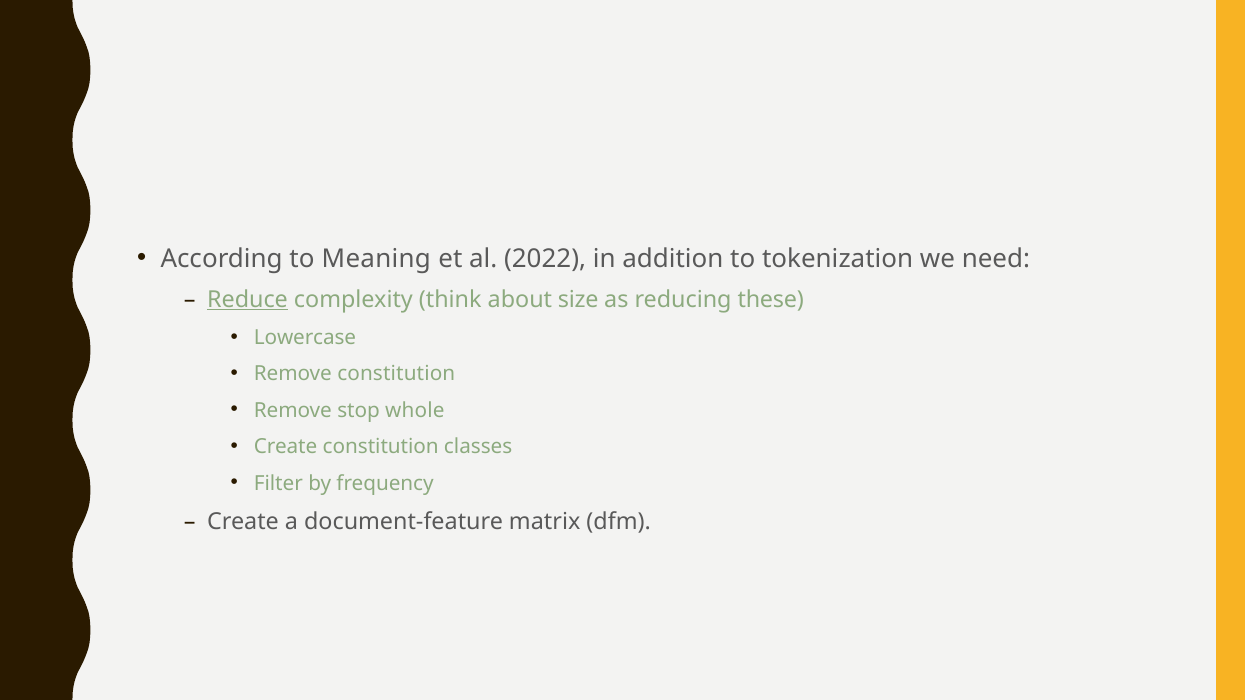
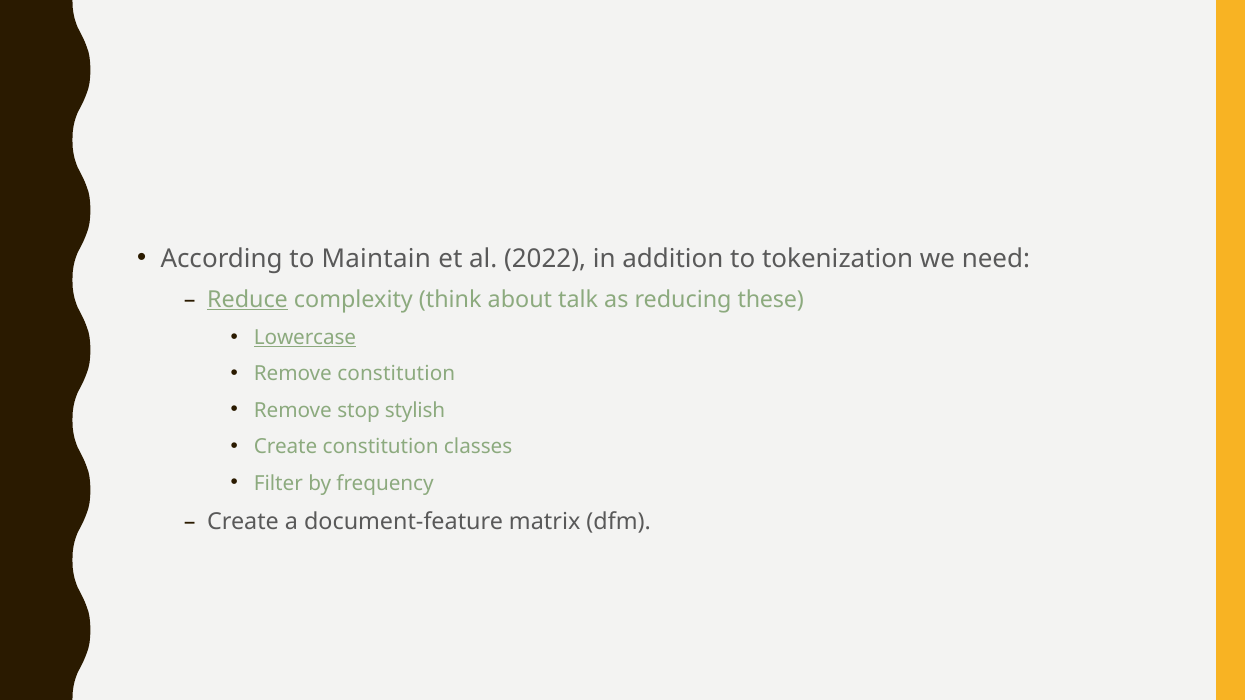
Meaning: Meaning -> Maintain
size: size -> talk
Lowercase underline: none -> present
whole: whole -> stylish
